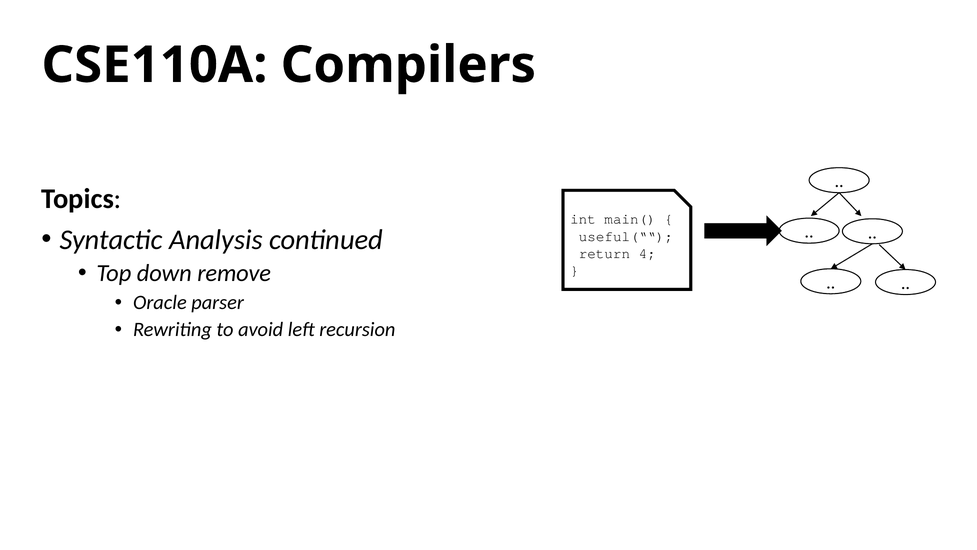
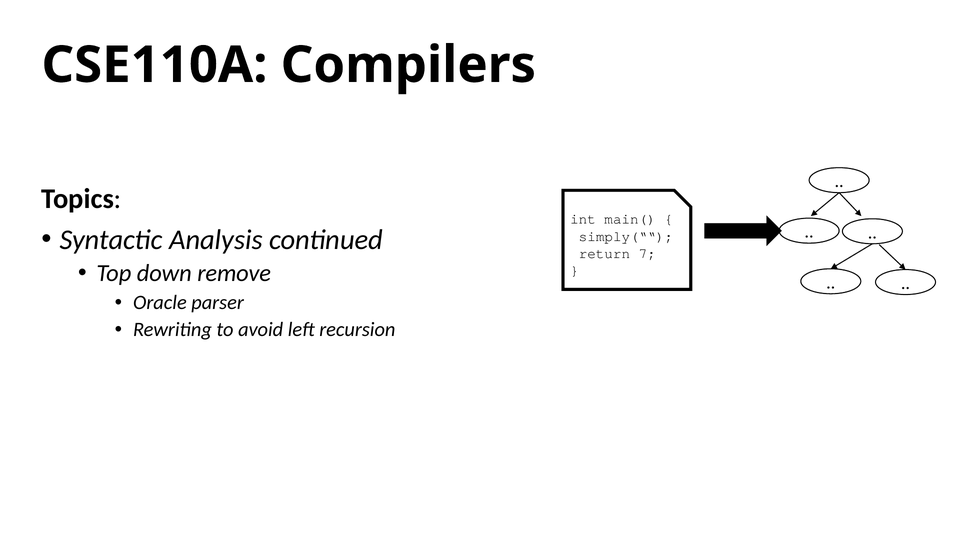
useful(““: useful(““ -> simply(““
4: 4 -> 7
